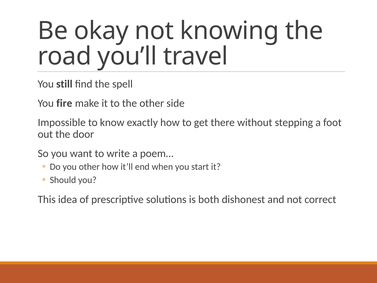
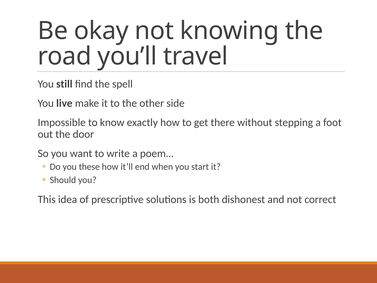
fire: fire -> live
you other: other -> these
